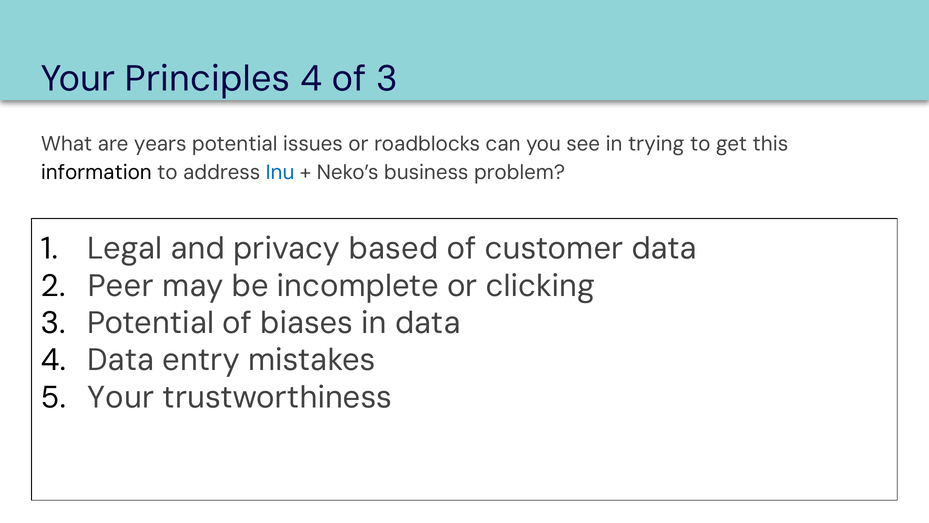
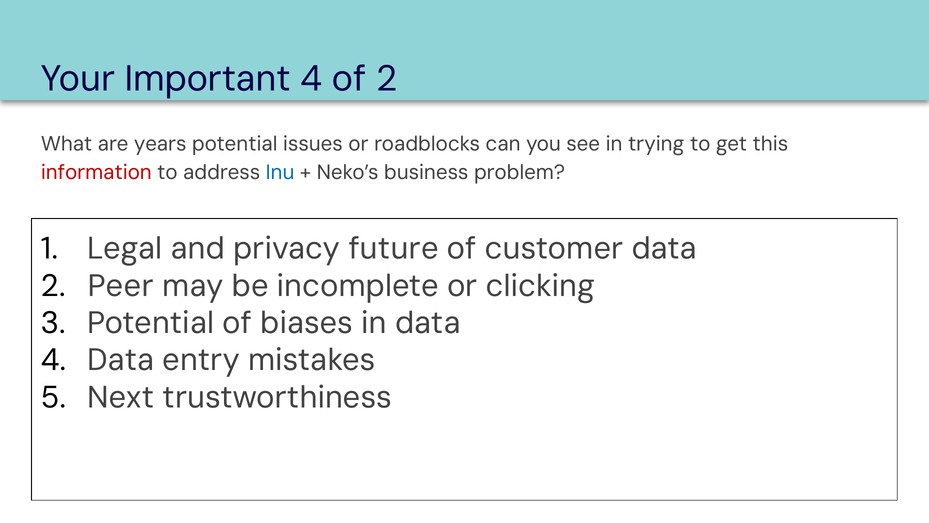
Principles: Principles -> Important
of 3: 3 -> 2
information colour: black -> red
based: based -> future
Your at (121, 397): Your -> Next
